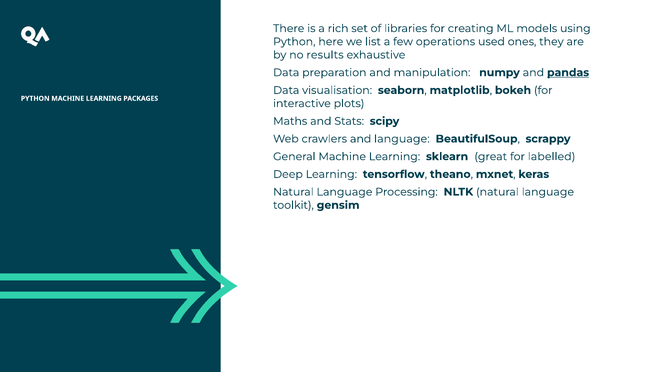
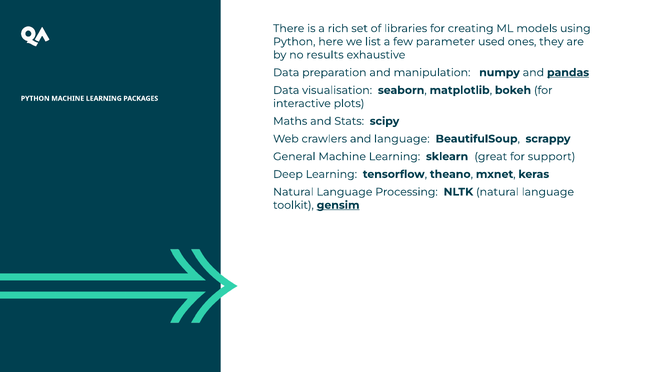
operations: operations -> parameter
labelled: labelled -> support
gensim underline: none -> present
